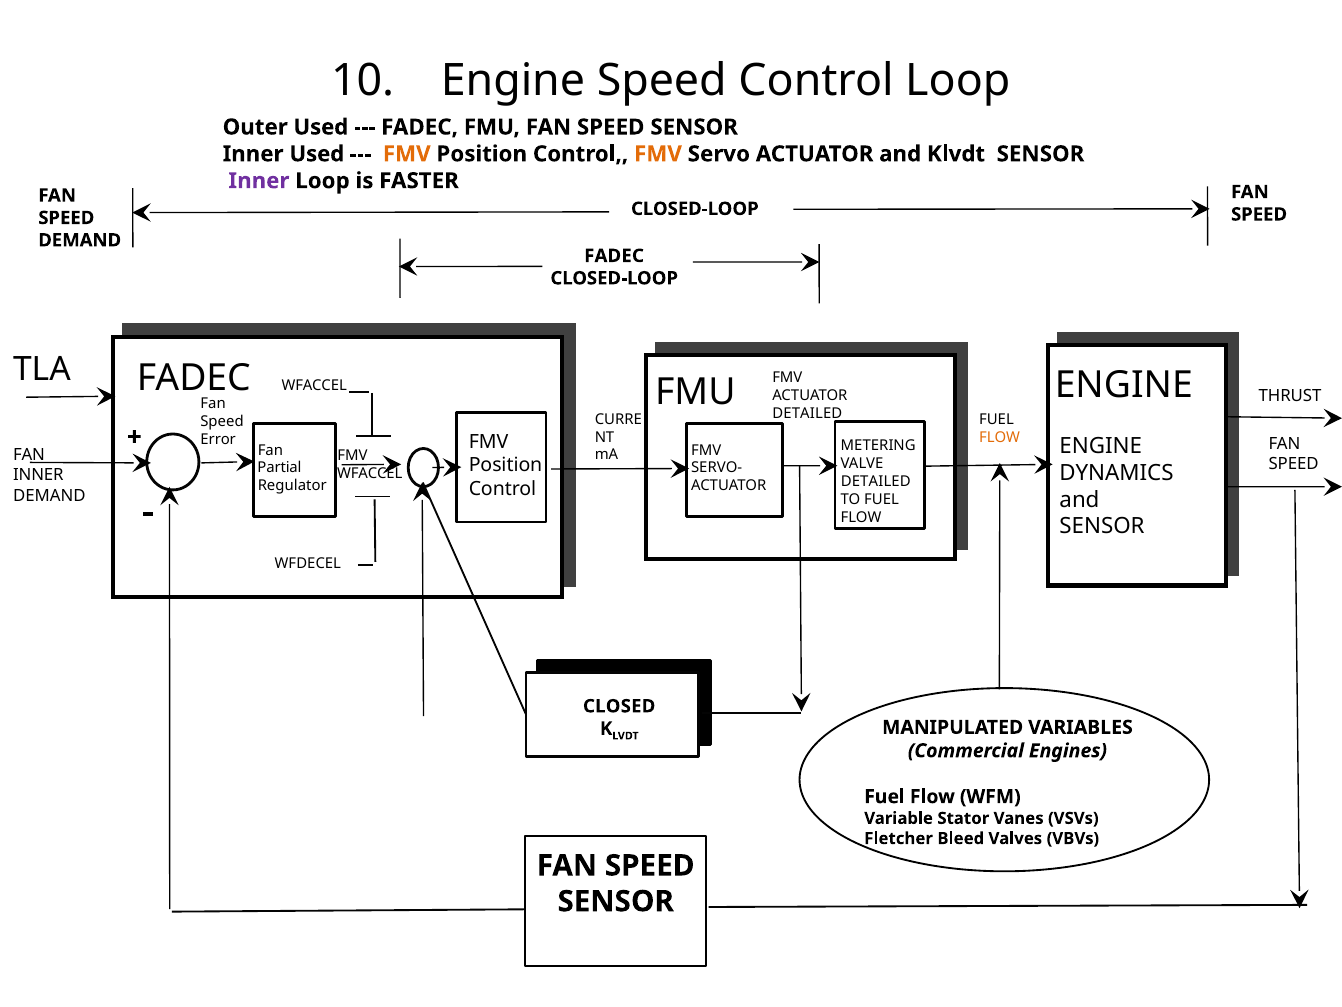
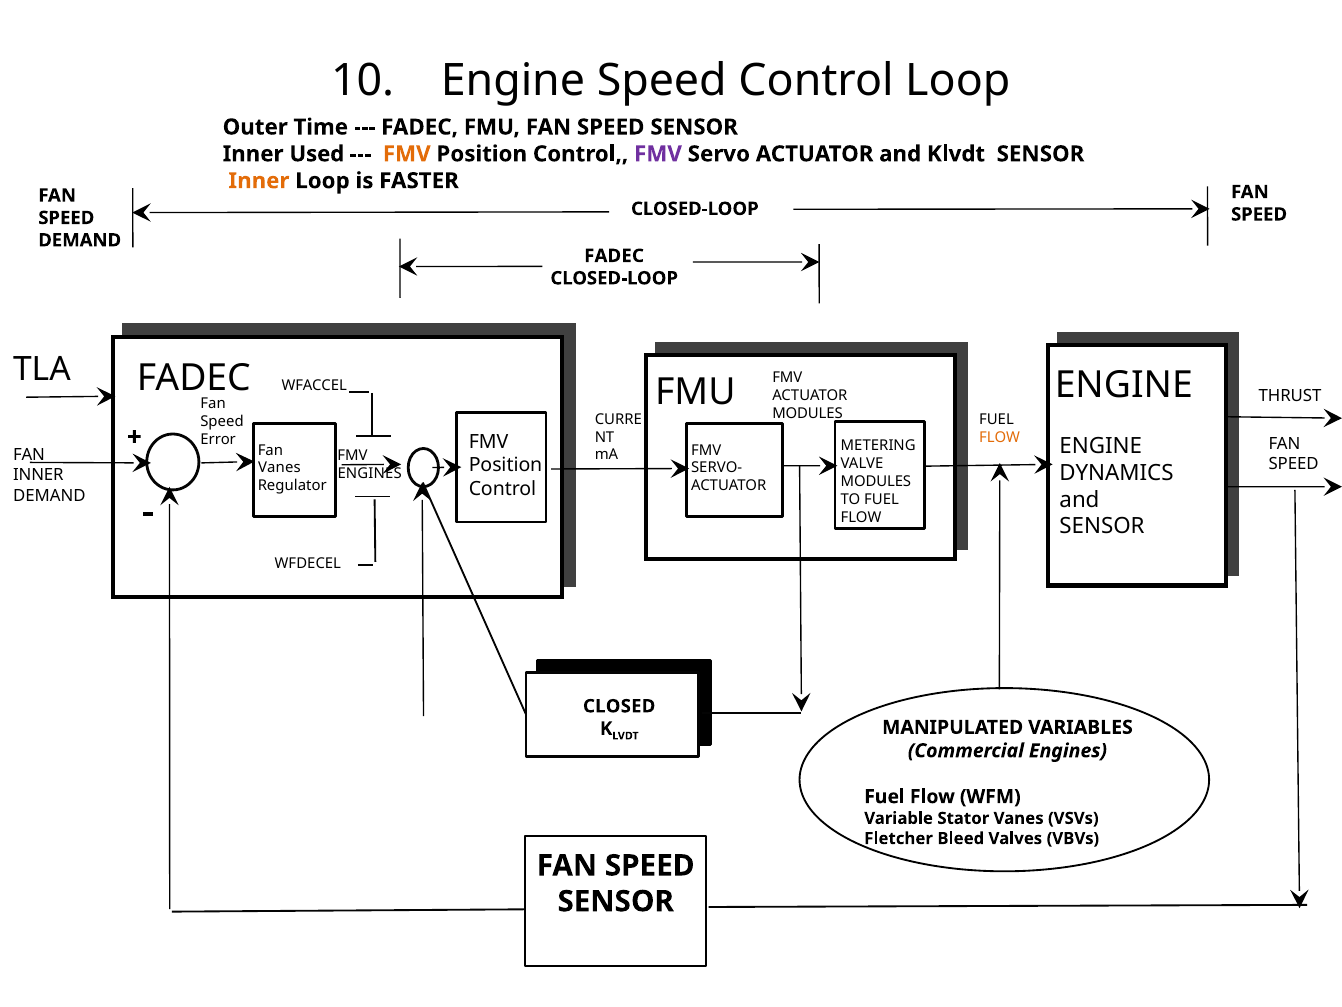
Outer Used: Used -> Time
FMV at (658, 154) colour: orange -> purple
Inner at (259, 181) colour: purple -> orange
DETAILED at (807, 413): DETAILED -> MODULES
Partial at (280, 468): Partial -> Vanes
WFACCEL at (370, 473): WFACCEL -> ENGINES
DETAILED at (876, 481): DETAILED -> MODULES
